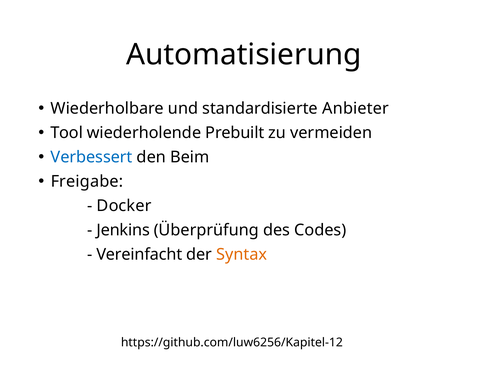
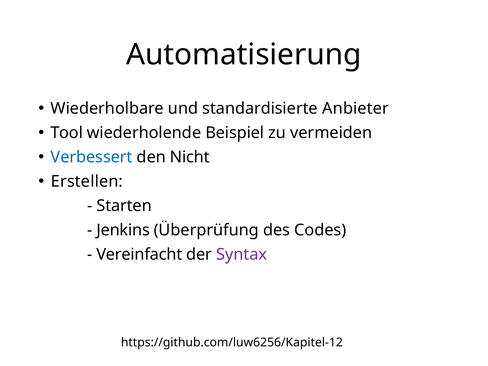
Prebuilt: Prebuilt -> Beispiel
Beim: Beim -> Nicht
Freigabe: Freigabe -> Erstellen
Docker: Docker -> Starten
Syntax colour: orange -> purple
